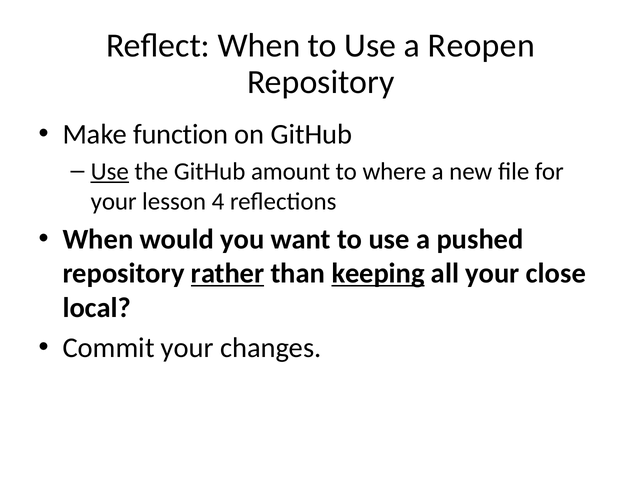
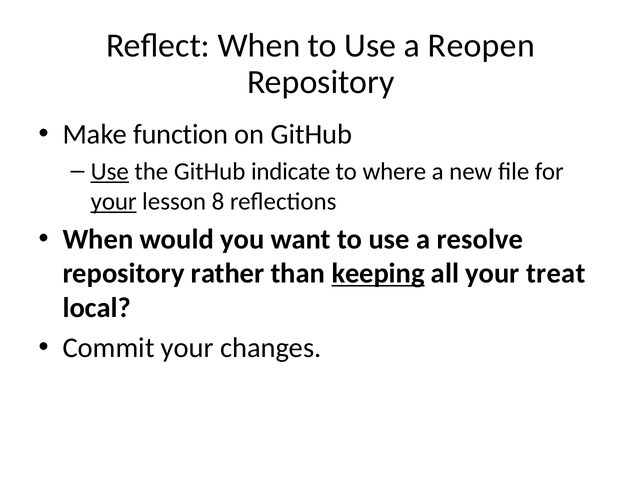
amount: amount -> indicate
your at (114, 202) underline: none -> present
4: 4 -> 8
pushed: pushed -> resolve
rather underline: present -> none
close: close -> treat
